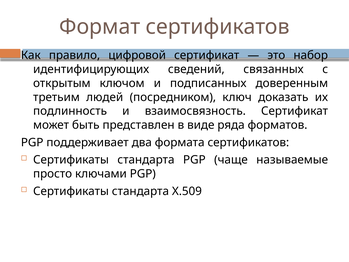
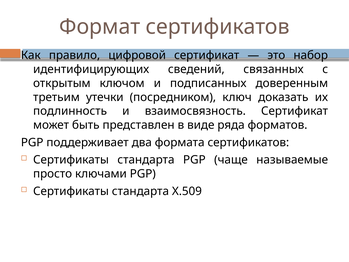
людей: людей -> утечки
